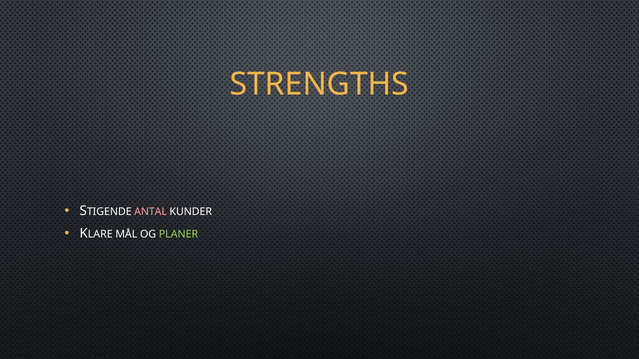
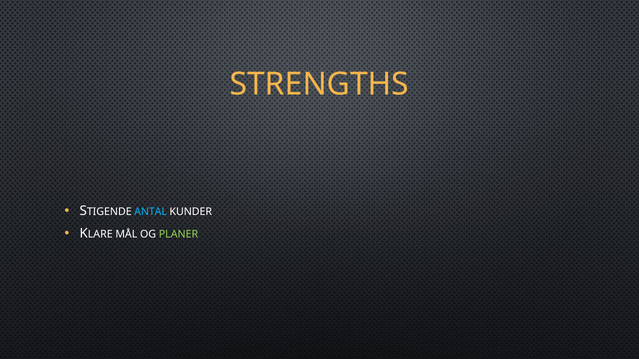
ANTAL colour: pink -> light blue
